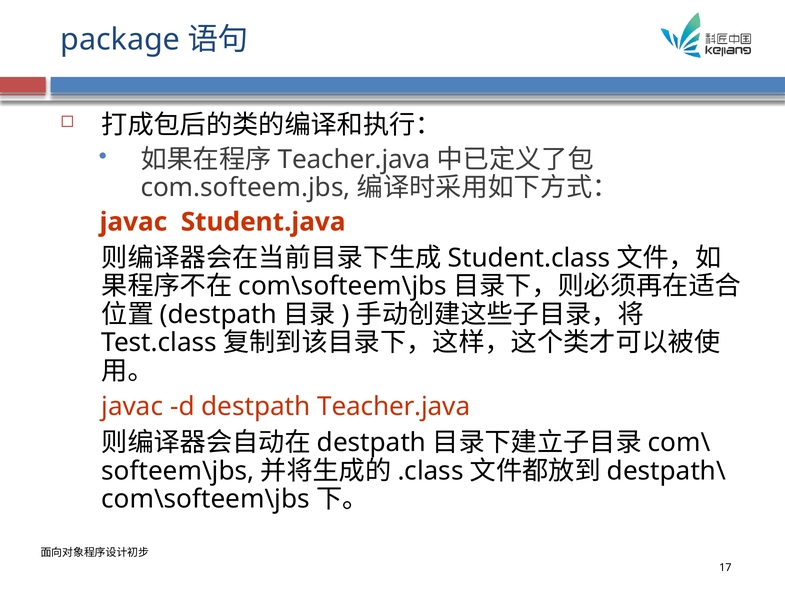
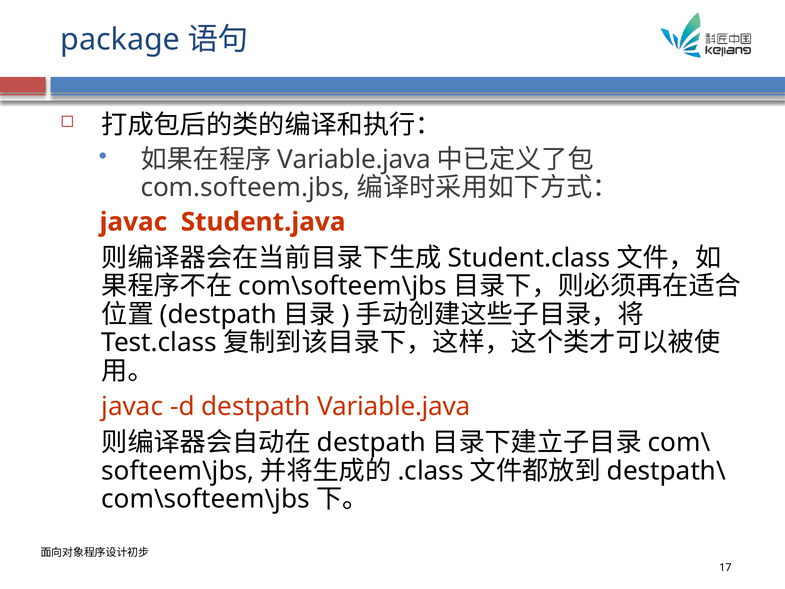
Teacher.java at (354, 159): Teacher.java -> Variable.java
destpath Teacher.java: Teacher.java -> Variable.java
